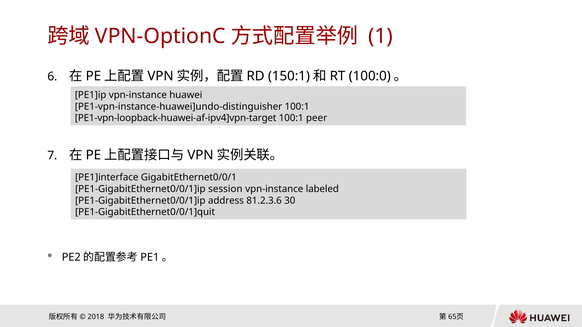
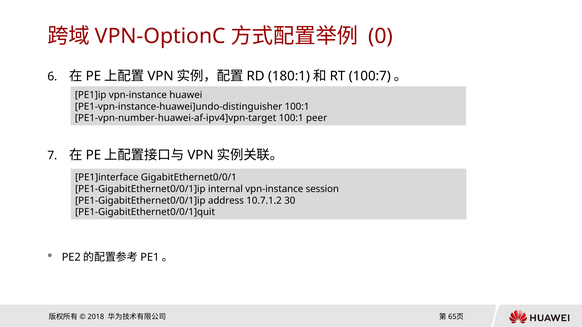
1: 1 -> 0
150:1: 150:1 -> 180:1
100:0: 100:0 -> 100:7
PE1-vpn-loopback-huawei-af-ipv4]vpn-target: PE1-vpn-loopback-huawei-af-ipv4]vpn-target -> PE1-vpn-number-huawei-af-ipv4]vpn-target
session: session -> internal
labeled: labeled -> session
81.2.3.6: 81.2.3.6 -> 10.7.1.2
